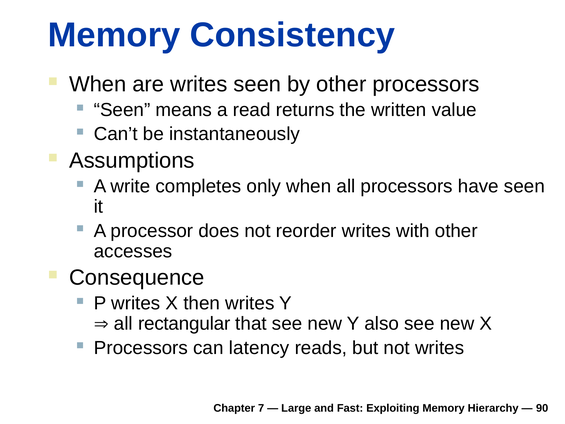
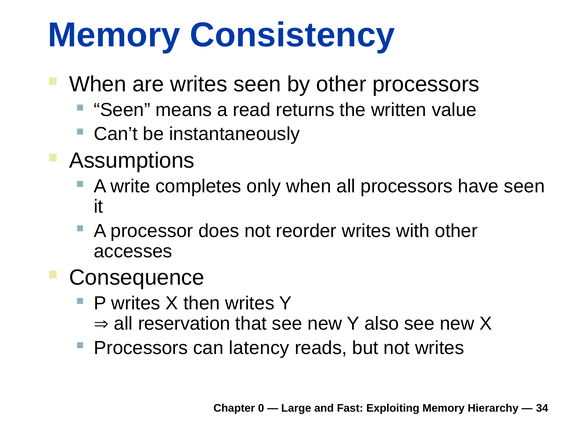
rectangular: rectangular -> reservation
7: 7 -> 0
90: 90 -> 34
